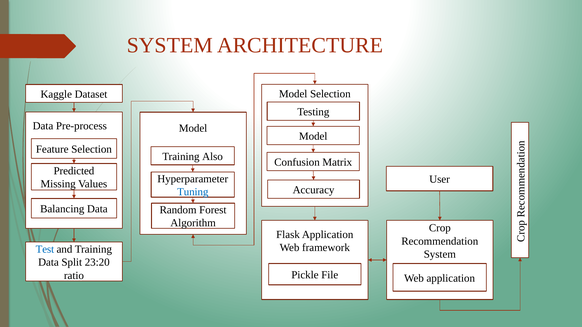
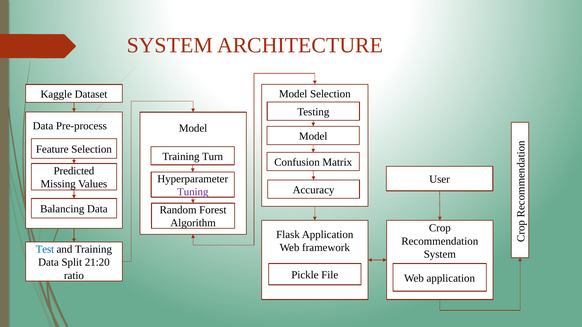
Also: Also -> Turn
Tuning colour: blue -> purple
23:20: 23:20 -> 21:20
